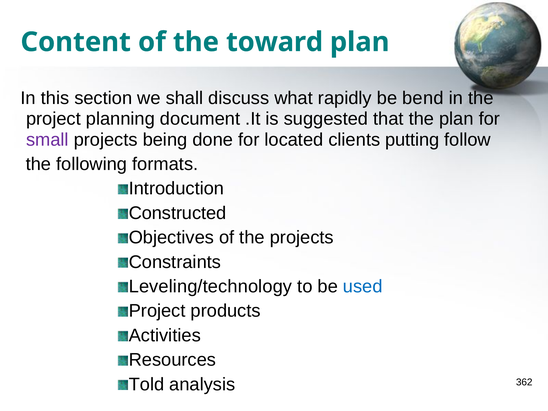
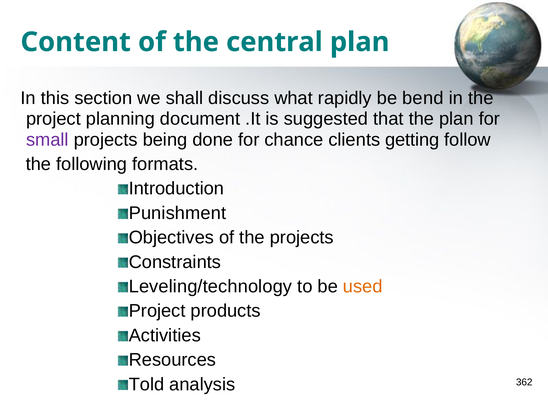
toward: toward -> central
located: located -> chance
putting: putting -> getting
Constructed: Constructed -> Punishment
used colour: blue -> orange
